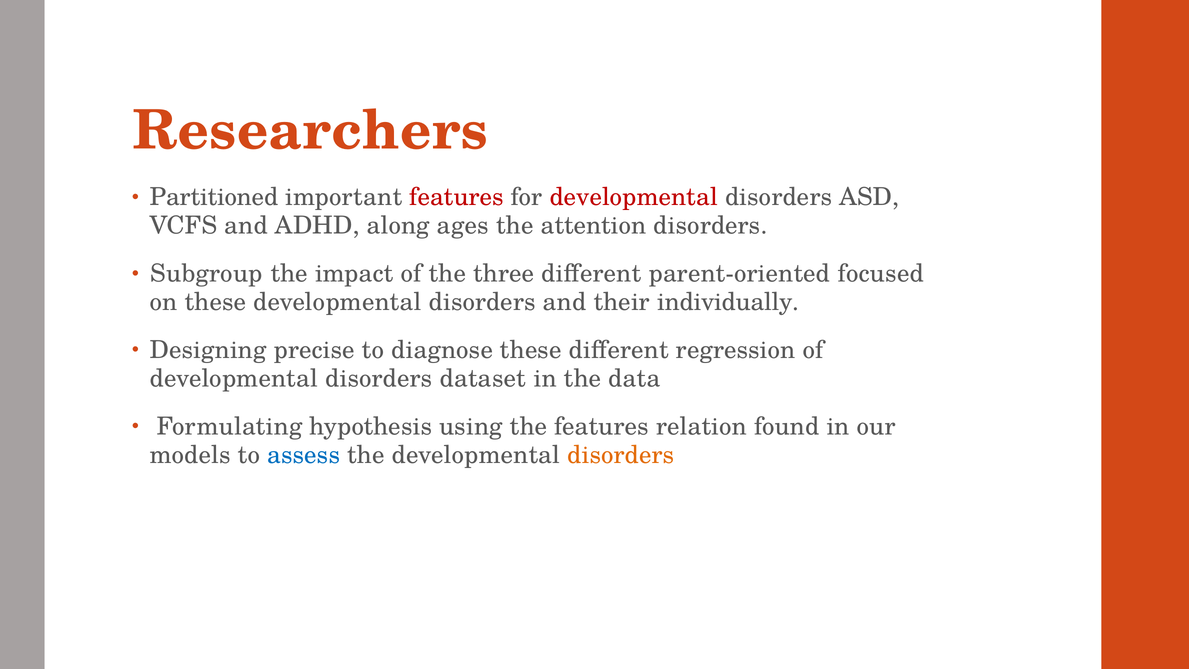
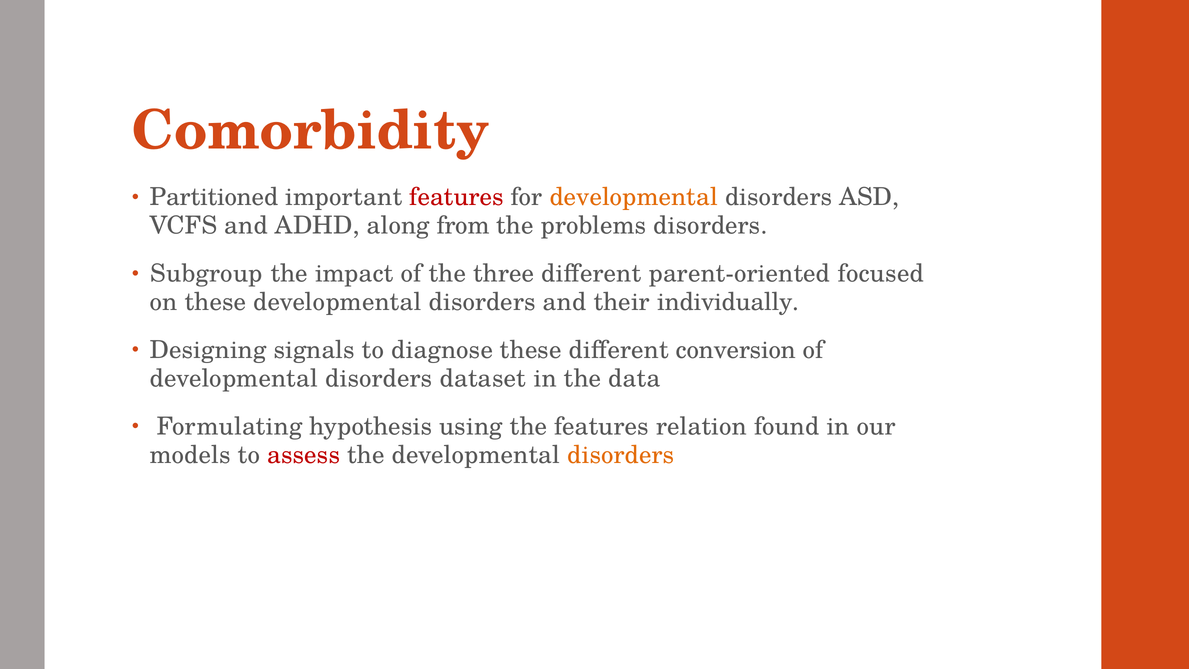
Researchers: Researchers -> Comorbidity
developmental at (634, 197) colour: red -> orange
ages: ages -> from
attention: attention -> problems
precise: precise -> signals
regression: regression -> conversion
assess colour: blue -> red
